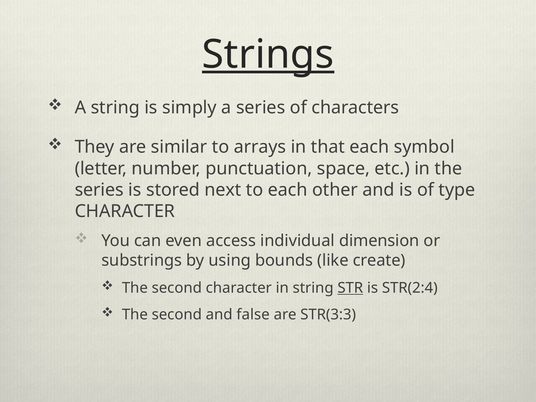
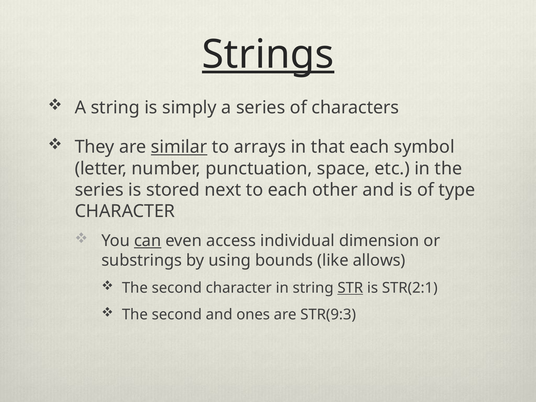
similar underline: none -> present
can underline: none -> present
create: create -> allows
STR(2:4: STR(2:4 -> STR(2:1
false: false -> ones
STR(3:3: STR(3:3 -> STR(9:3
